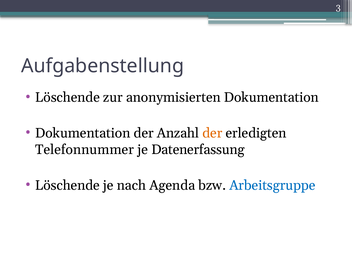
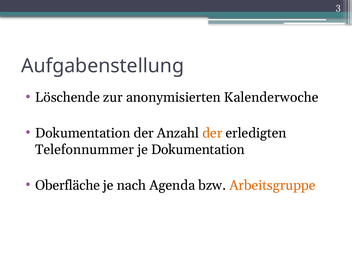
anonymisierten Dokumentation: Dokumentation -> Kalenderwoche
je Datenerfassung: Datenerfassung -> Dokumentation
Löschende at (67, 185): Löschende -> Oberfläche
Arbeitsgruppe colour: blue -> orange
